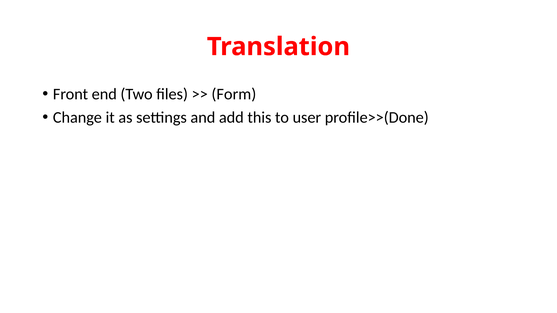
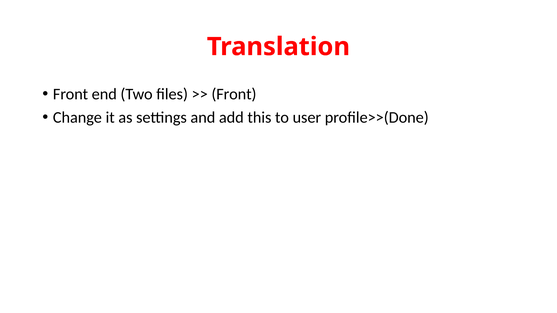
Form at (234, 94): Form -> Front
